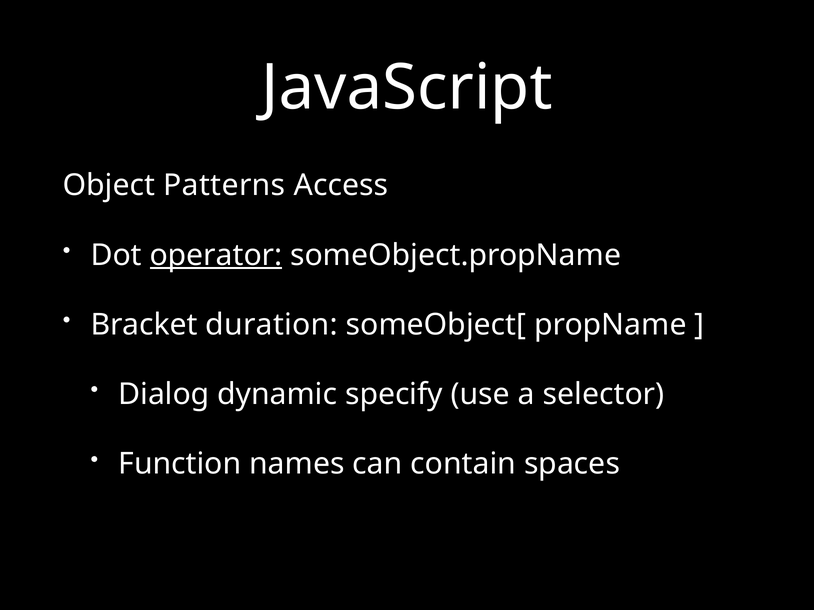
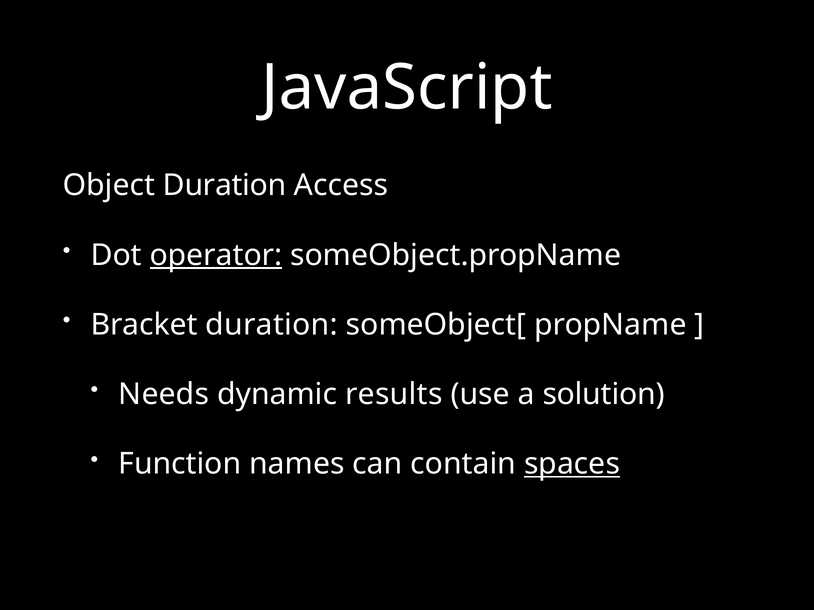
Object Patterns: Patterns -> Duration
Dialog: Dialog -> Needs
specify: specify -> results
selector: selector -> solution
spaces underline: none -> present
